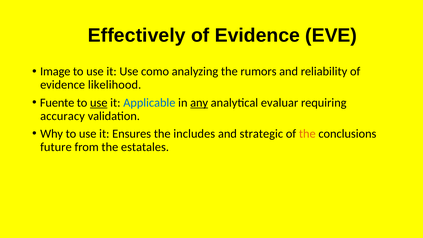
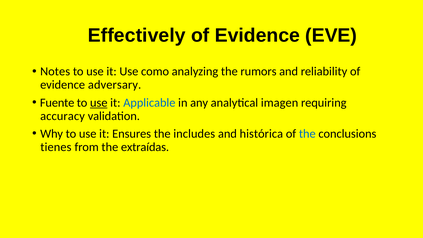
Image: Image -> Notes
likelihood: likelihood -> adversary
any underline: present -> none
evaluar: evaluar -> imagen
strategic: strategic -> histórica
the at (307, 134) colour: orange -> blue
future: future -> tienes
estatales: estatales -> extraídas
